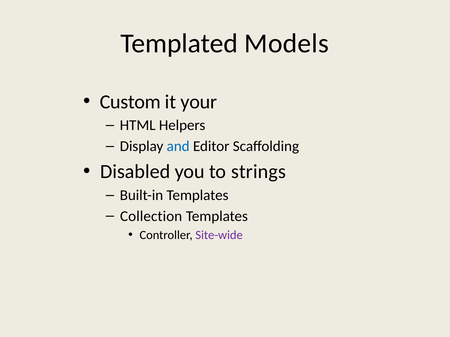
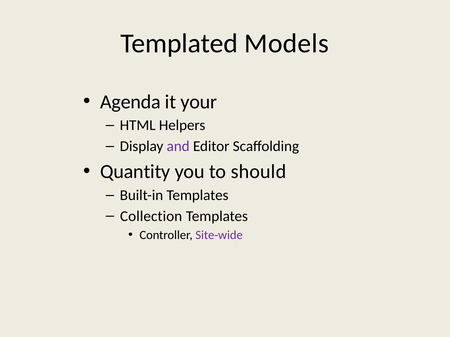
Custom: Custom -> Agenda
and colour: blue -> purple
Disabled: Disabled -> Quantity
strings: strings -> should
